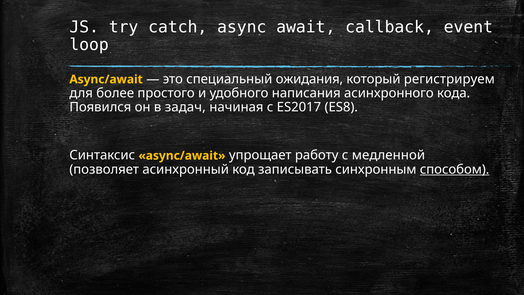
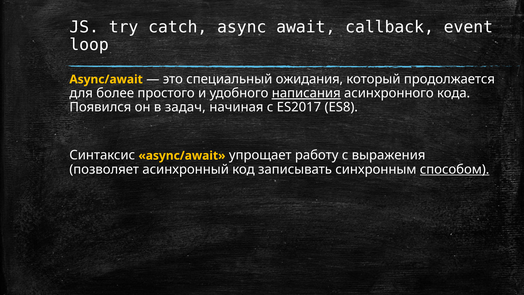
регистрируем: регистрируем -> продолжается
написания underline: none -> present
медленной: медленной -> выражения
